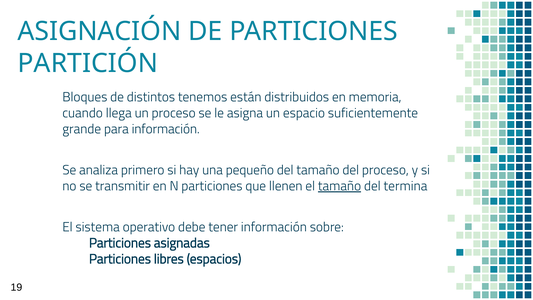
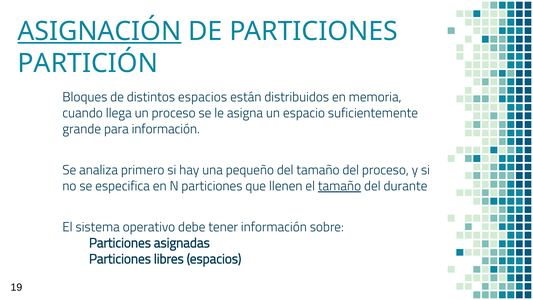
ASIGNACIÓN underline: none -> present
distintos tenemos: tenemos -> espacios
transmitir: transmitir -> especifica
termina: termina -> durante
